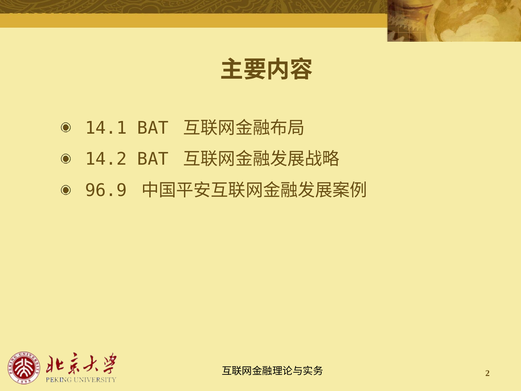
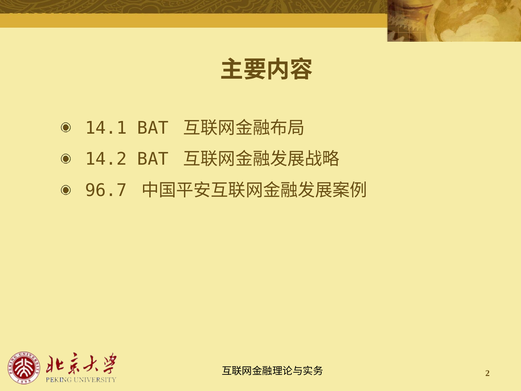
96.9: 96.9 -> 96.7
